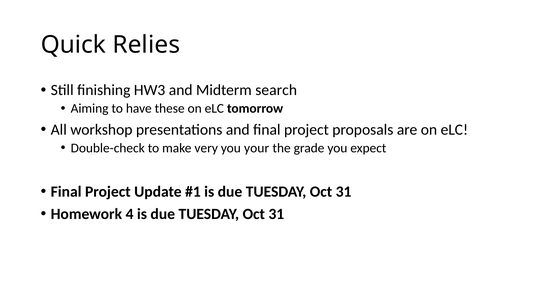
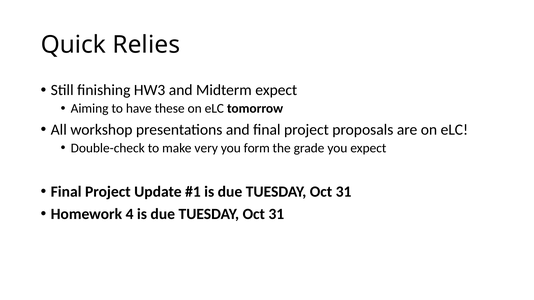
Midterm search: search -> expect
your: your -> form
